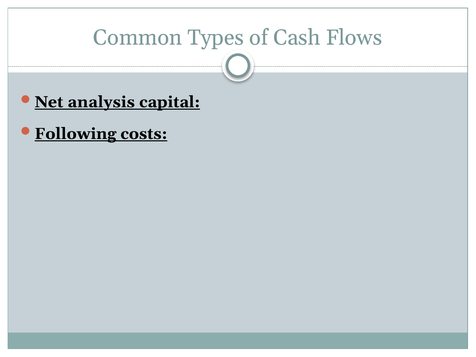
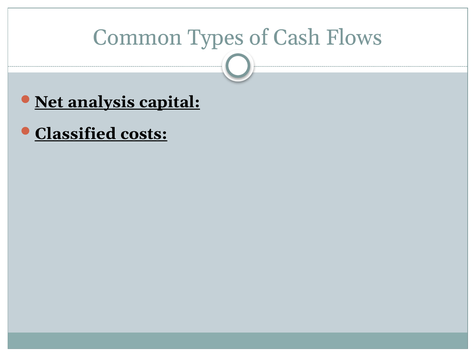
Following: Following -> Classified
